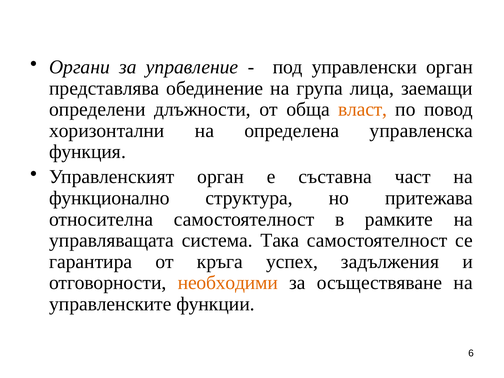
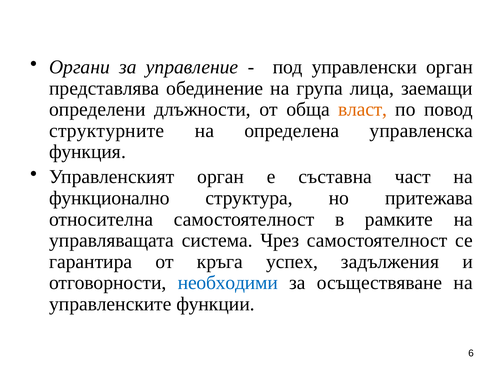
хоризонтални: хоризонтални -> структурните
Така: Така -> Чрез
необходими colour: orange -> blue
